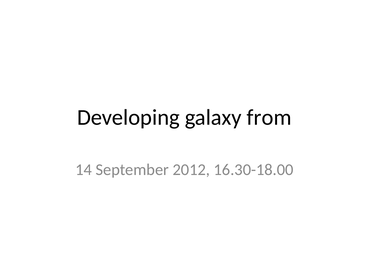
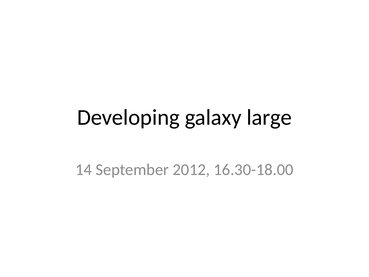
from: from -> large
